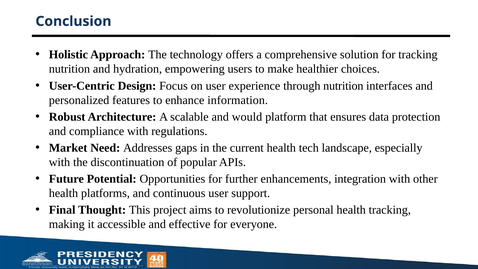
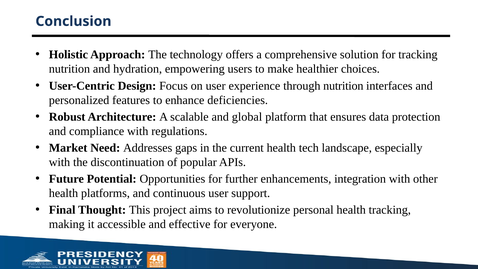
information: information -> deficiencies
would: would -> global
